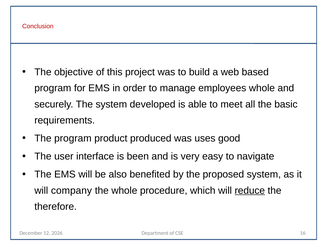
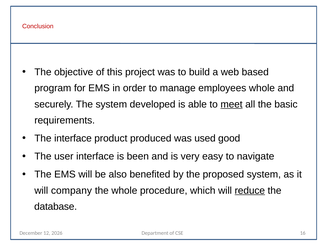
meet underline: none -> present
The program: program -> interface
uses: uses -> used
therefore: therefore -> database
